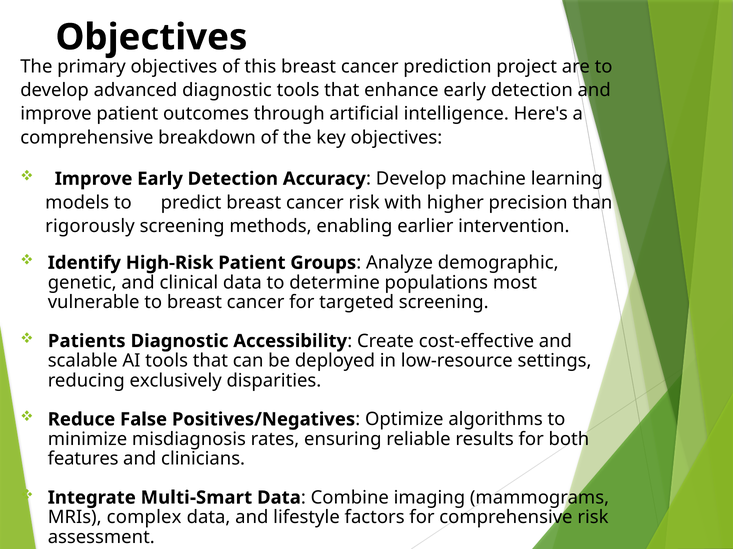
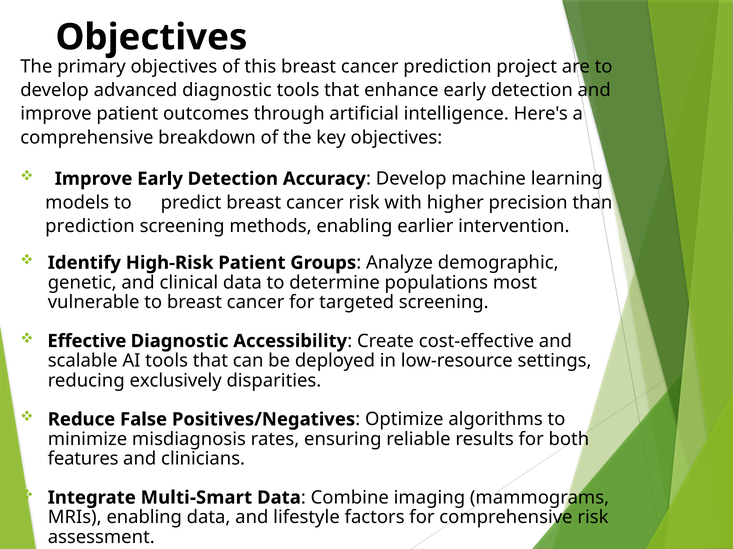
rigorously at (90, 226): rigorously -> prediction
Patients: Patients -> Effective
MRIs complex: complex -> enabling
